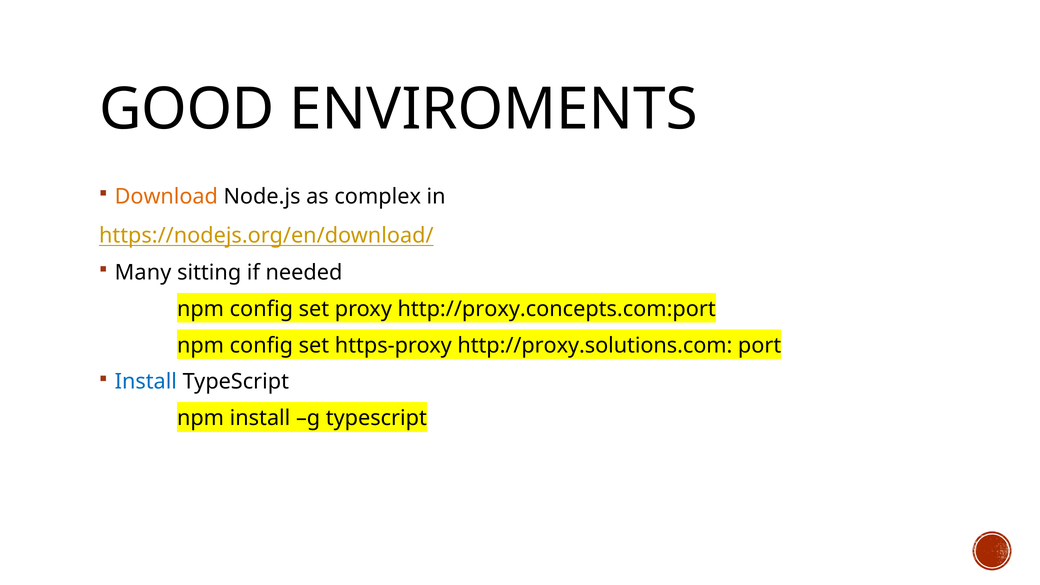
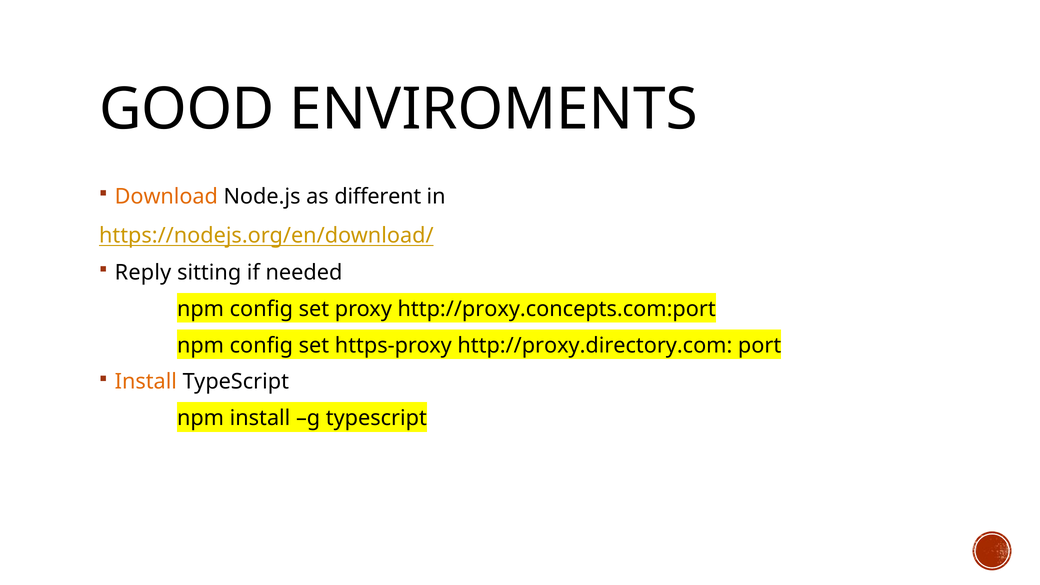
complex: complex -> different
Many: Many -> Reply
http://proxy.solutions.com: http://proxy.solutions.com -> http://proxy.directory.com
Install at (146, 382) colour: blue -> orange
